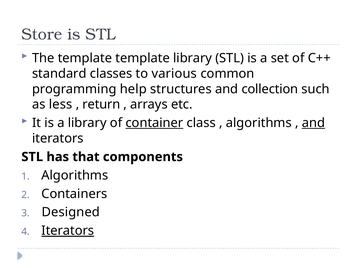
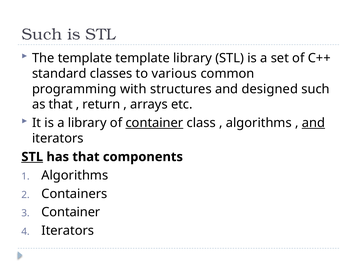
Store at (42, 34): Store -> Such
help: help -> with
collection: collection -> designed
as less: less -> that
STL at (32, 157) underline: none -> present
Designed at (71, 212): Designed -> Container
Iterators at (68, 230) underline: present -> none
